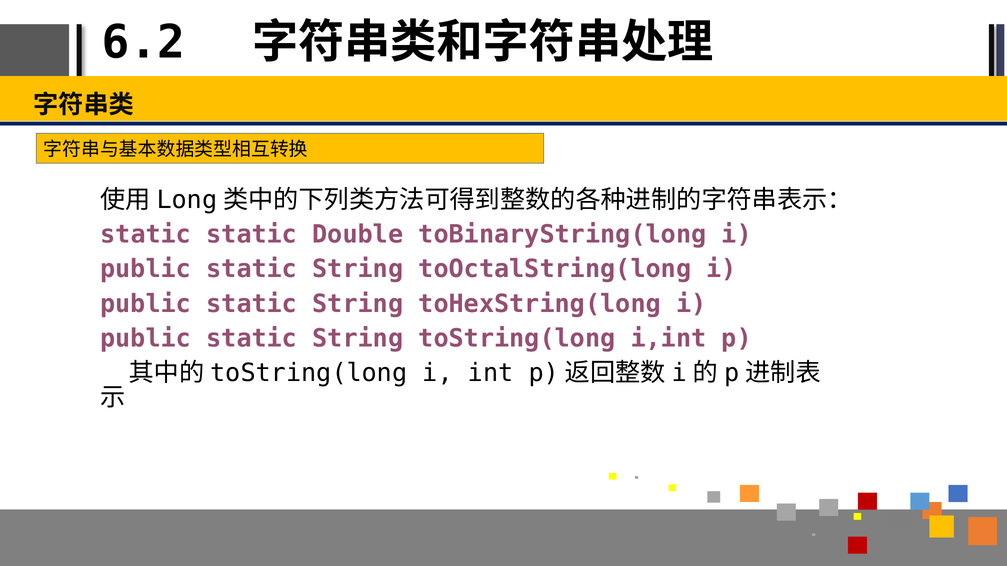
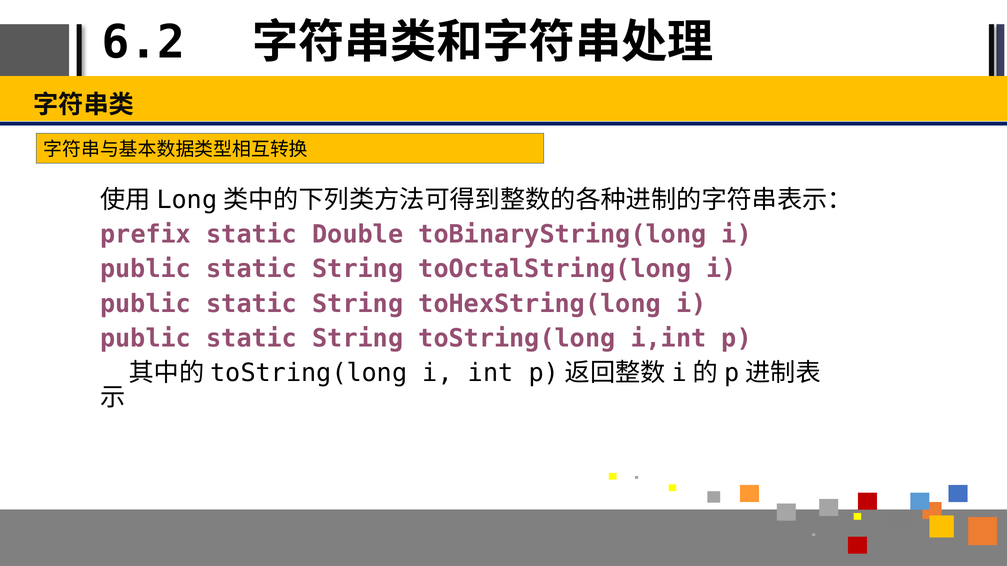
static at (146, 235): static -> prefix
